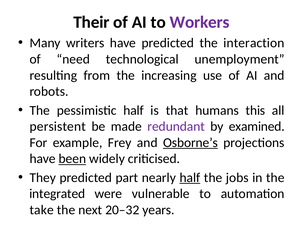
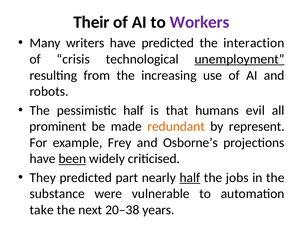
need: need -> crisis
unemployment underline: none -> present
this: this -> evil
persistent: persistent -> prominent
redundant colour: purple -> orange
examined: examined -> represent
Osborne’s underline: present -> none
integrated: integrated -> substance
20–32: 20–32 -> 20–38
